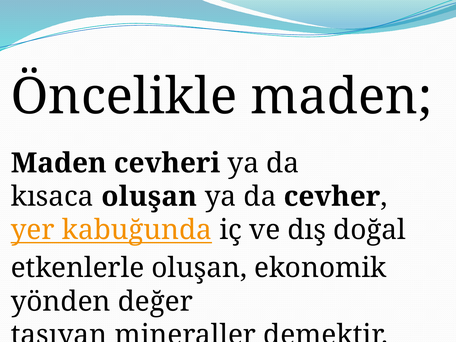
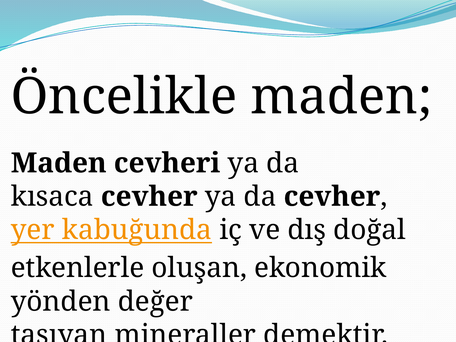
kısaca oluşan: oluşan -> cevher
